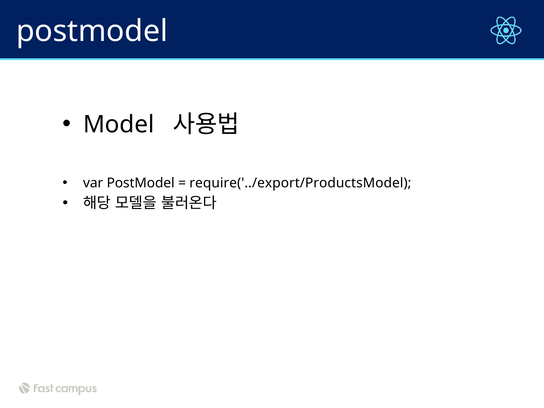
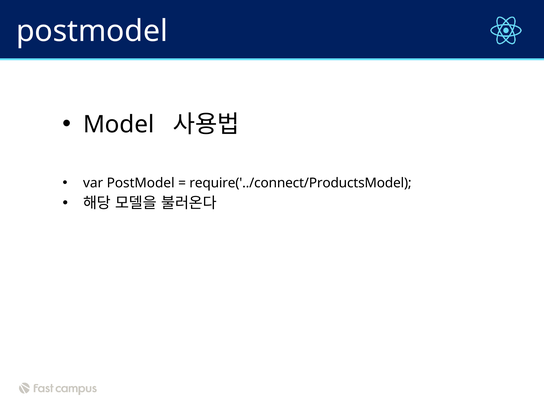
require('../export/ProductsModel: require('../export/ProductsModel -> require('../connect/ProductsModel
